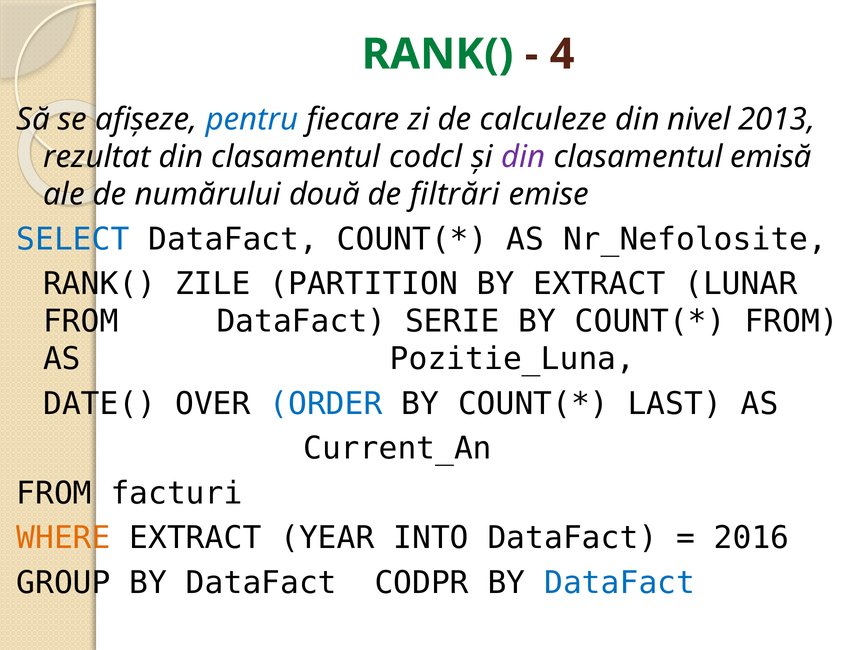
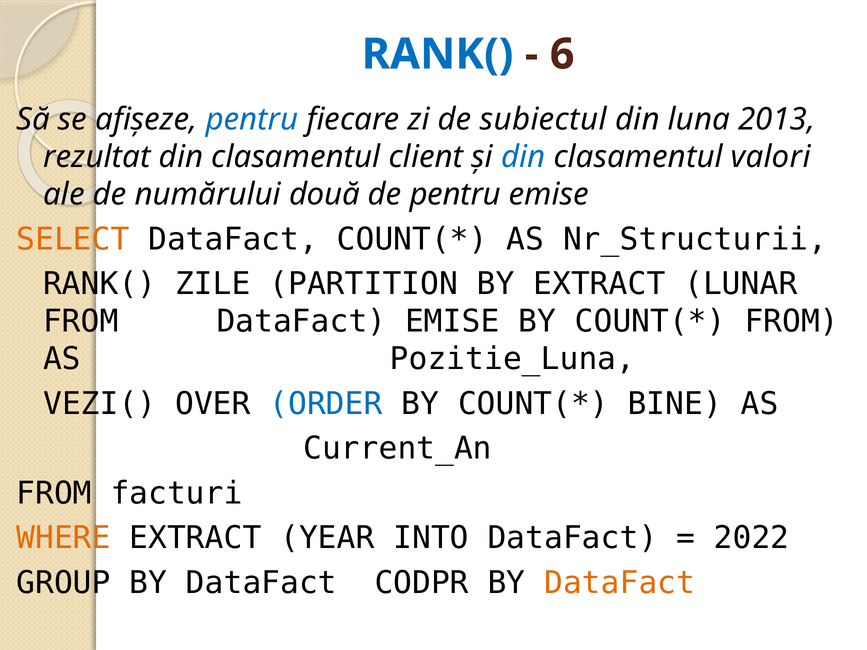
RANK( at (438, 54) colour: green -> blue
4: 4 -> 6
calculeze: calculeze -> subiectul
nivel: nivel -> luna
codcl: codcl -> client
din at (523, 157) colour: purple -> blue
emisă: emisă -> valori
de filtrări: filtrări -> pentru
SELECT colour: blue -> orange
Nr_Nefolosite: Nr_Nefolosite -> Nr_Structurii
DataFact SERIE: SERIE -> EMISE
DATE(: DATE( -> VEZI(
LAST: LAST -> BINE
2016: 2016 -> 2022
DataFact at (620, 583) colour: blue -> orange
